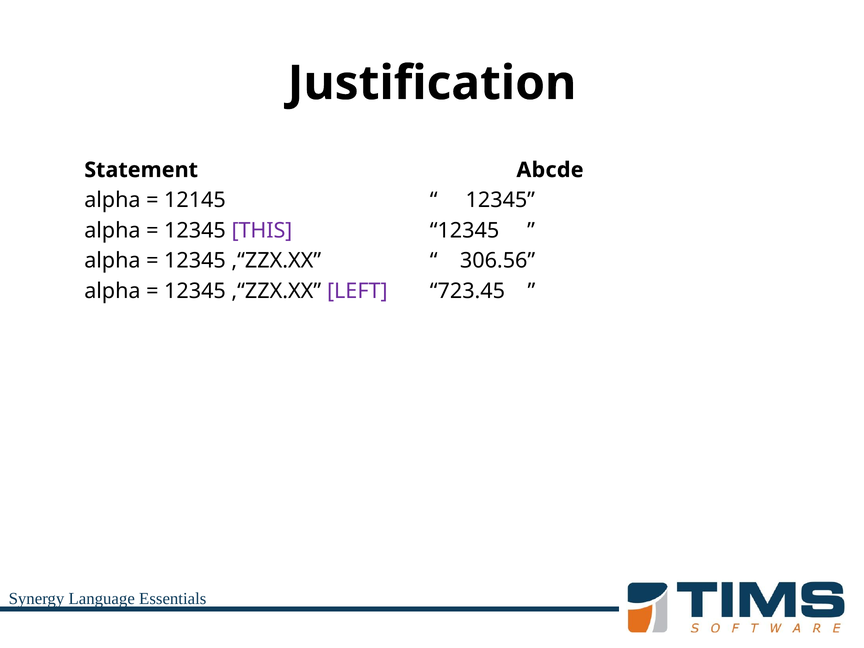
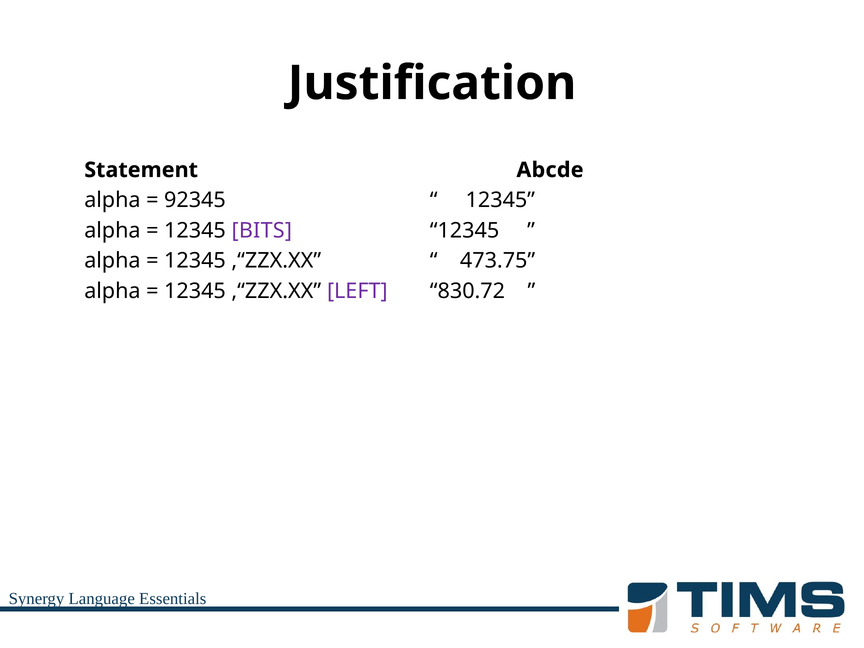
12145: 12145 -> 92345
THIS: THIS -> BITS
306.56: 306.56 -> 473.75
723.45: 723.45 -> 830.72
